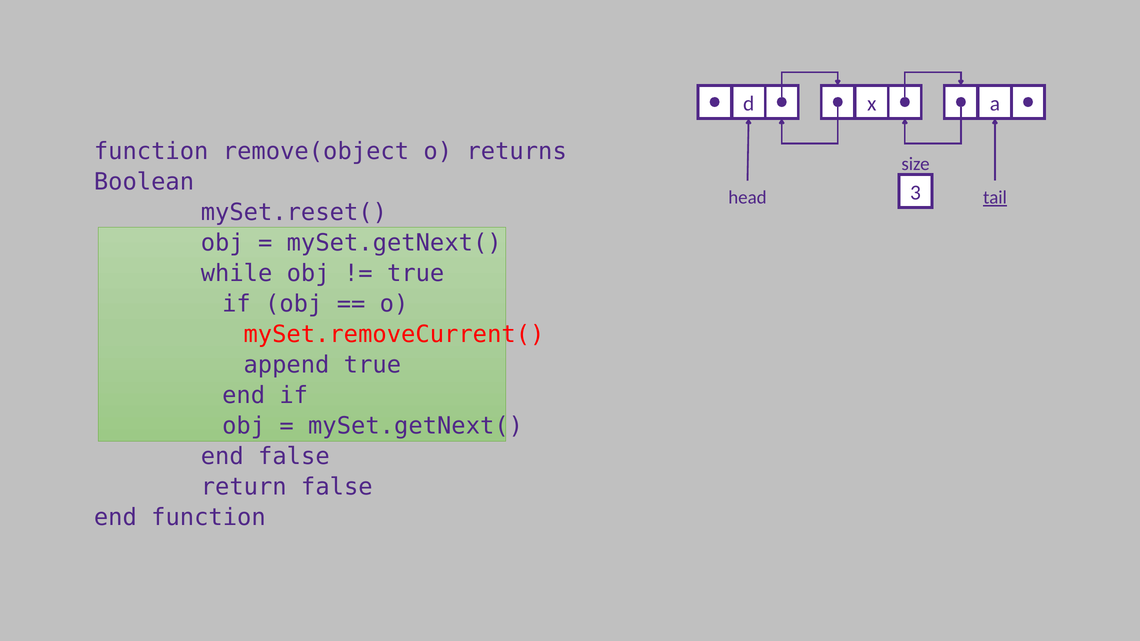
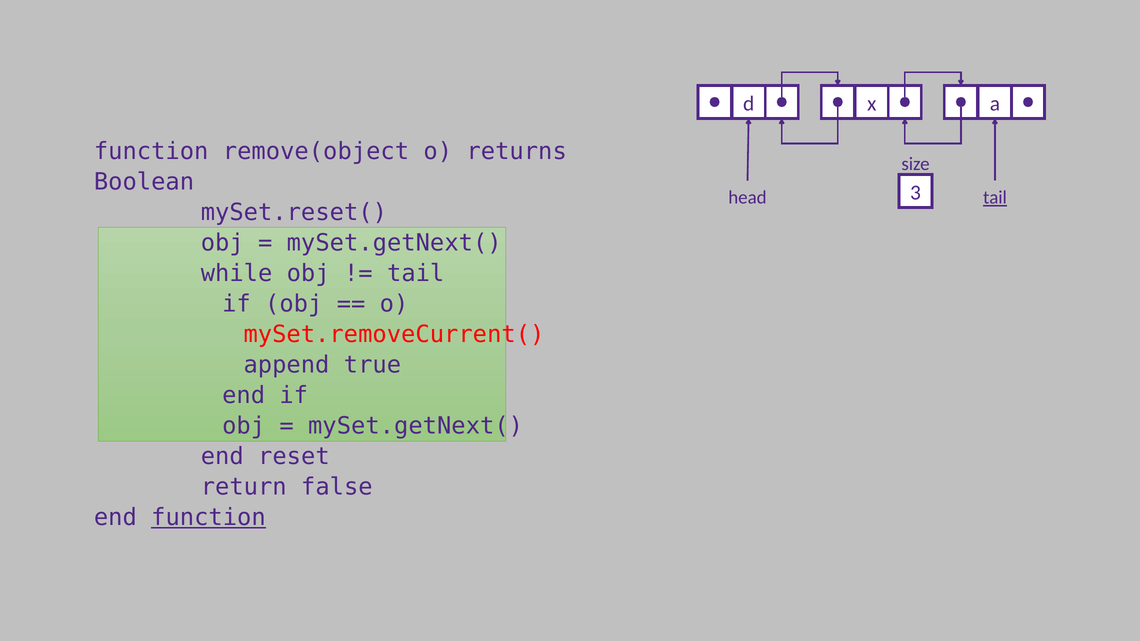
true at (416, 274): true -> tail
end false: false -> reset
function at (208, 518) underline: none -> present
